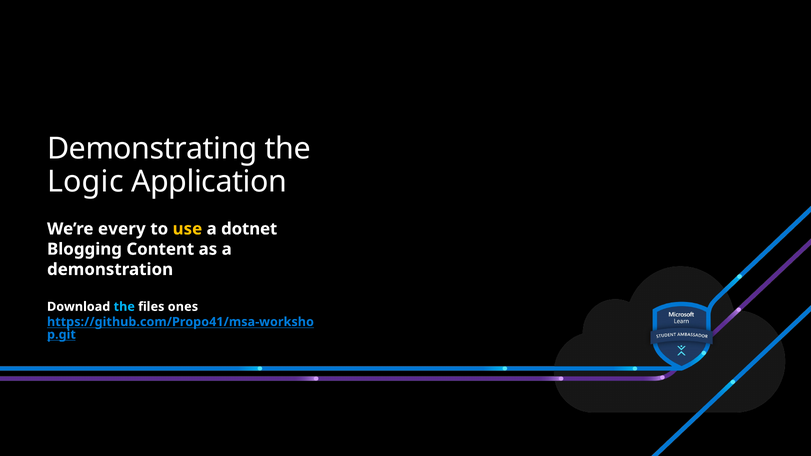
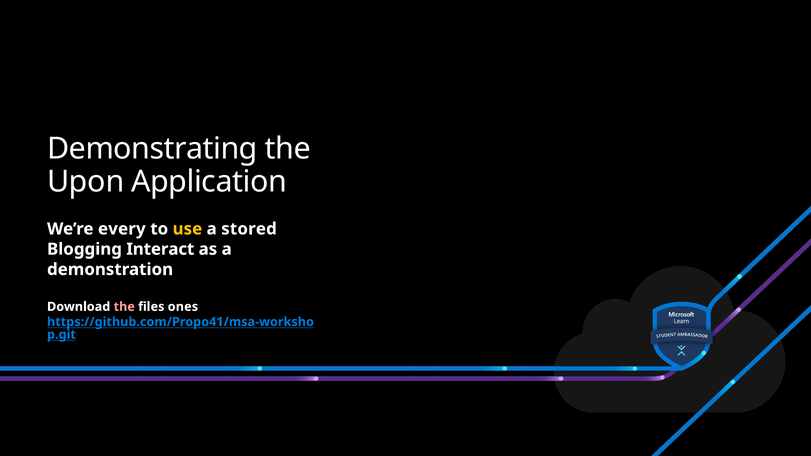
Logic: Logic -> Upon
dotnet: dotnet -> stored
Content: Content -> Interact
the at (124, 307) colour: light blue -> pink
